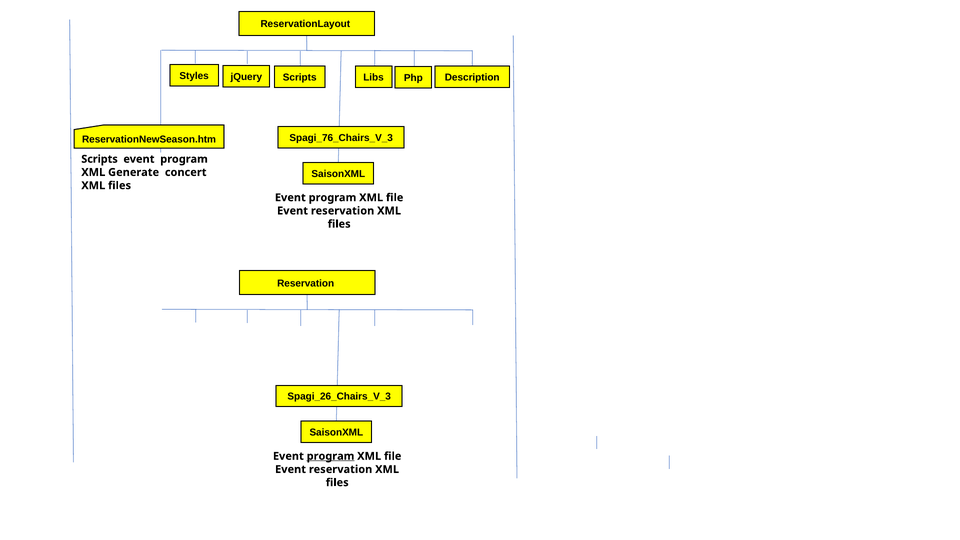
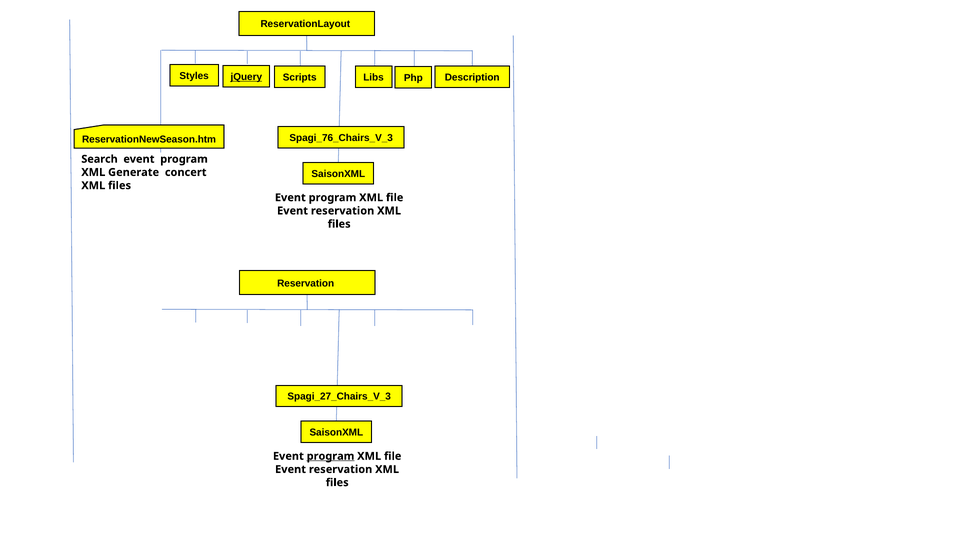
jQuery underline: none -> present
Scripts at (100, 159): Scripts -> Search
Spagi_26_Chairs_V_3: Spagi_26_Chairs_V_3 -> Spagi_27_Chairs_V_3
